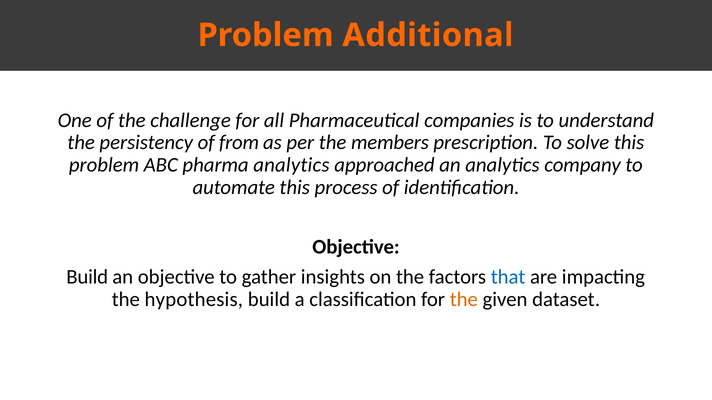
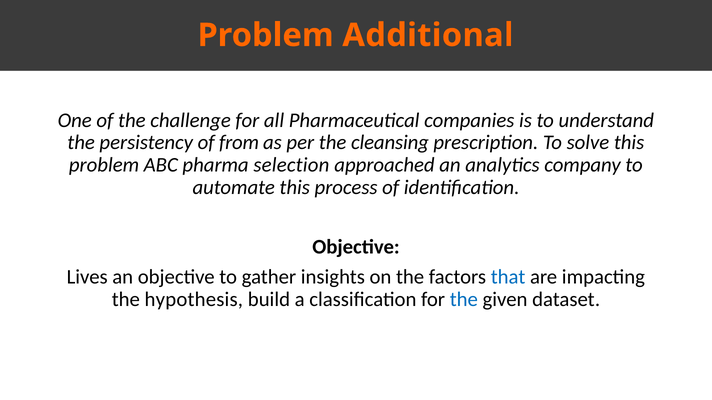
members: members -> cleansing
pharma analytics: analytics -> selection
Build at (87, 277): Build -> Lives
the at (464, 300) colour: orange -> blue
